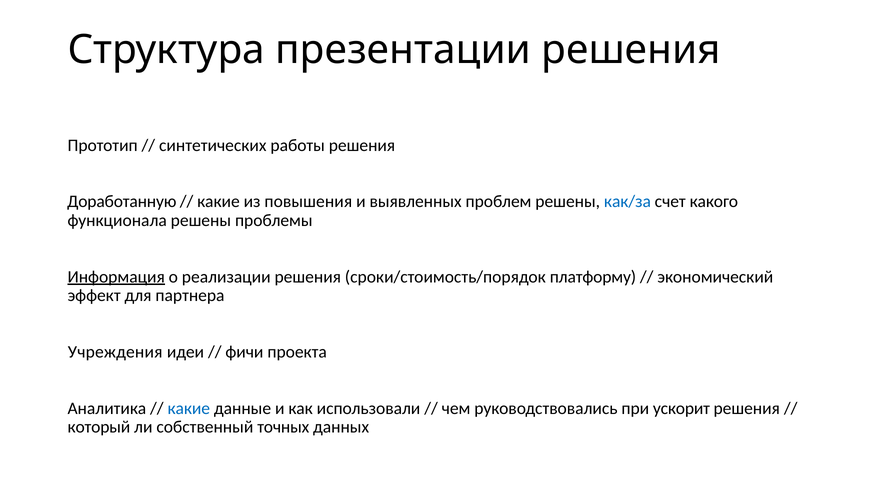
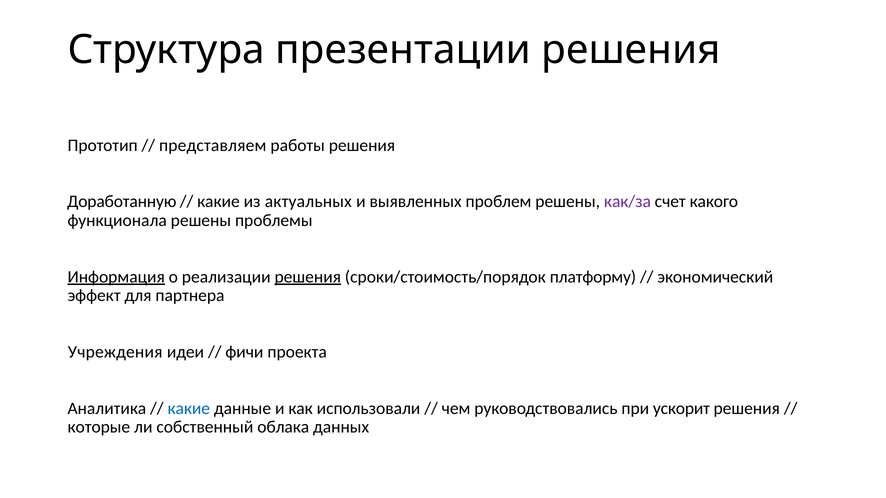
синтетических: синтетических -> представляем
повышения: повышения -> актуальных
как/за colour: blue -> purple
решения at (308, 277) underline: none -> present
который: который -> которые
точных: точных -> облака
